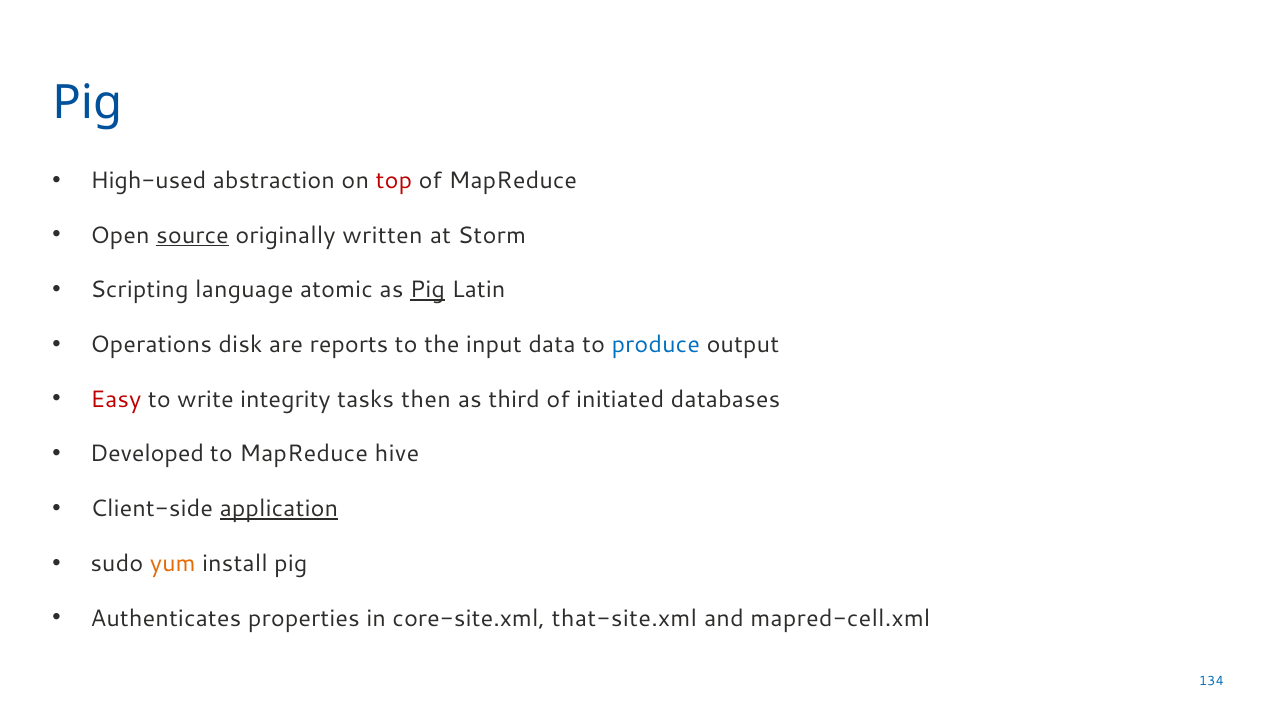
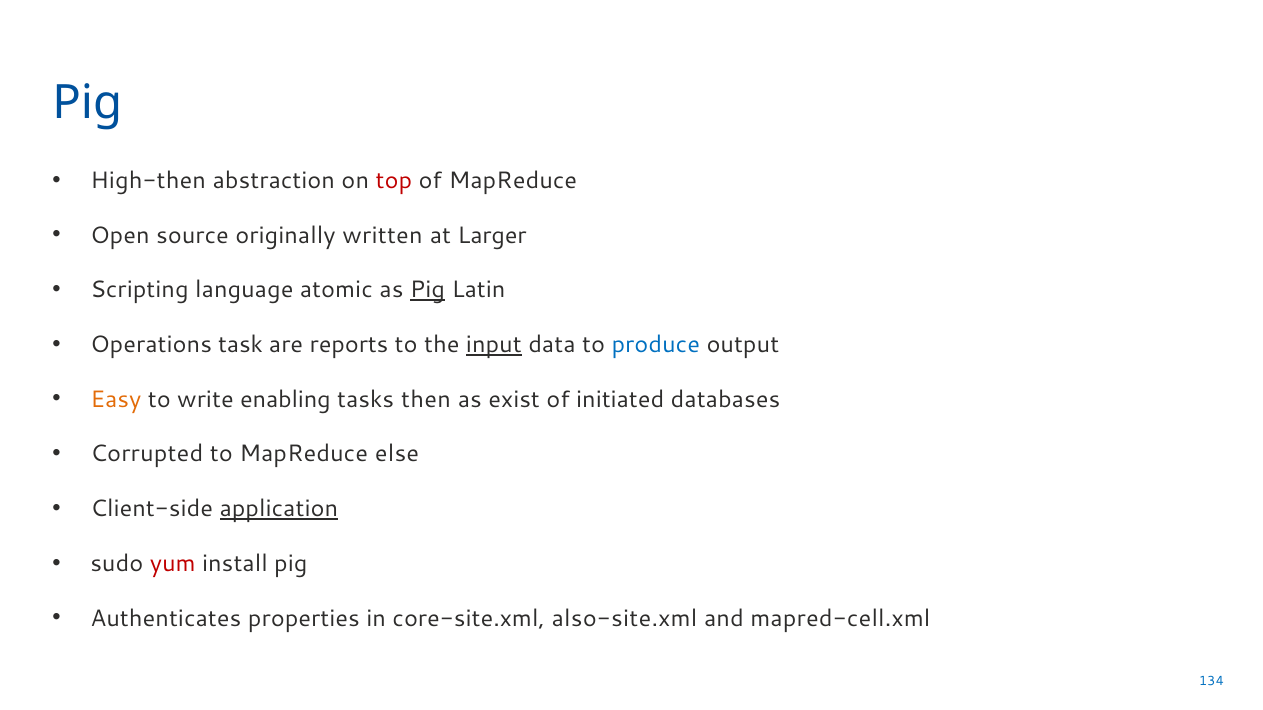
High-used: High-used -> High-then
source underline: present -> none
Storm: Storm -> Larger
disk: disk -> task
input underline: none -> present
Easy colour: red -> orange
integrity: integrity -> enabling
third: third -> exist
Developed: Developed -> Corrupted
hive: hive -> else
yum colour: orange -> red
that-site.xml: that-site.xml -> also-site.xml
